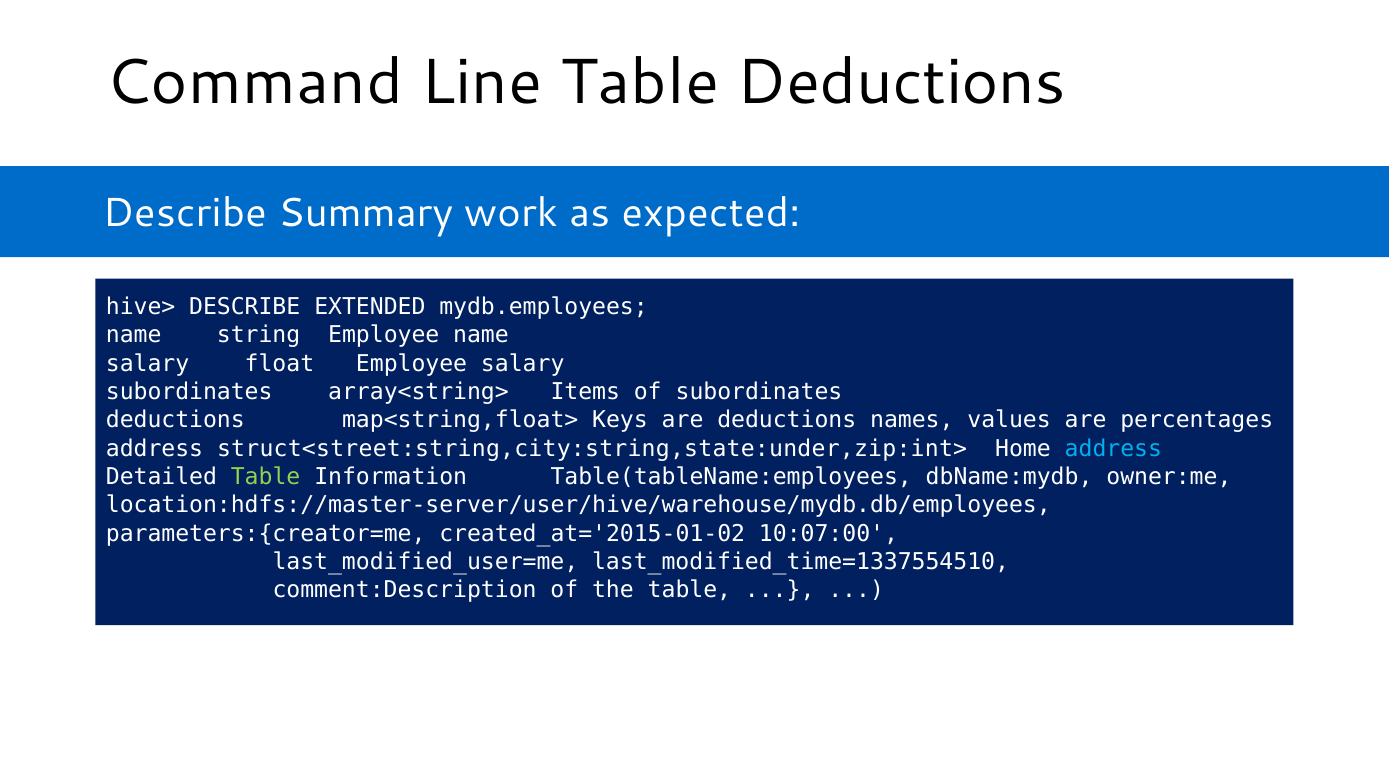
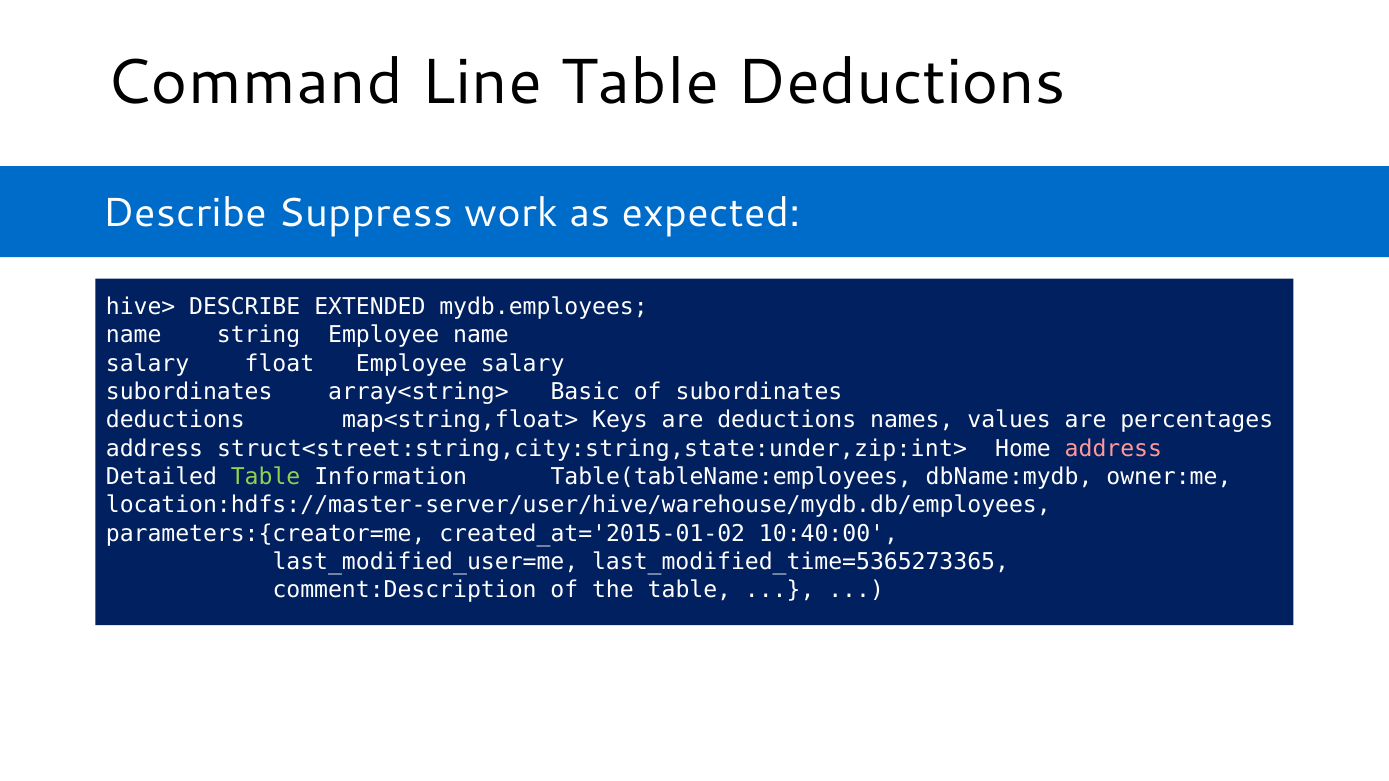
Summary: Summary -> Suppress
Items: Items -> Basic
address at (1113, 449) colour: light blue -> pink
10:07:00: 10:07:00 -> 10:40:00
last_modified_time=1337554510: last_modified_time=1337554510 -> last_modified_time=5365273365
